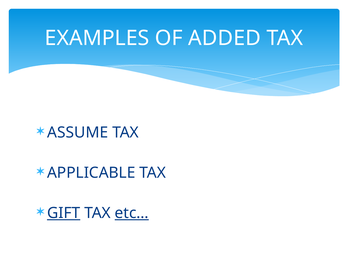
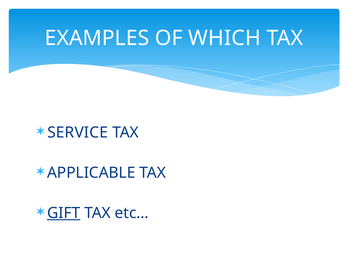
ADDED: ADDED -> WHICH
ASSUME: ASSUME -> SERVICE
etc… underline: present -> none
